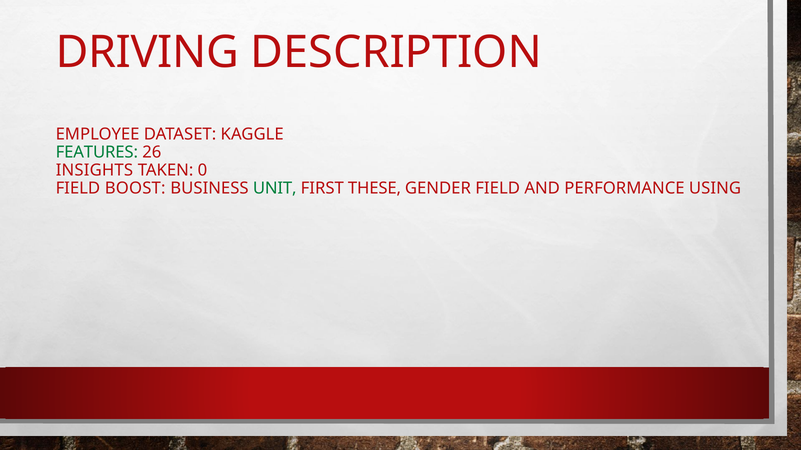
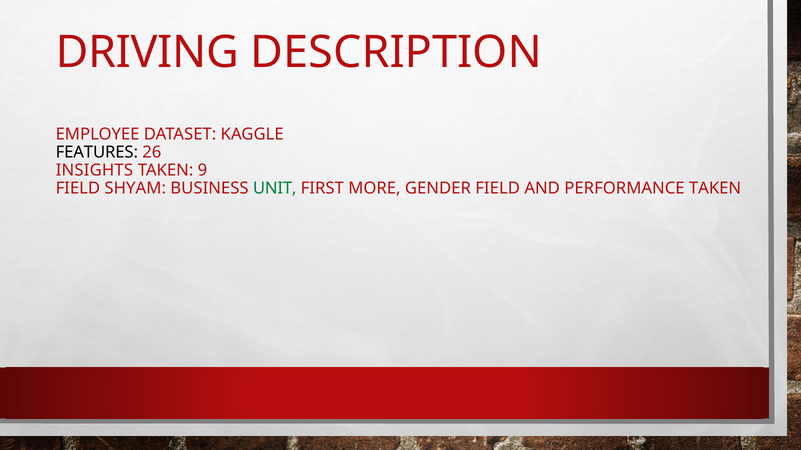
FEATURES colour: green -> black
0: 0 -> 9
BOOST: BOOST -> SHYAM
THESE: THESE -> MORE
PERFORMANCE USING: USING -> TAKEN
